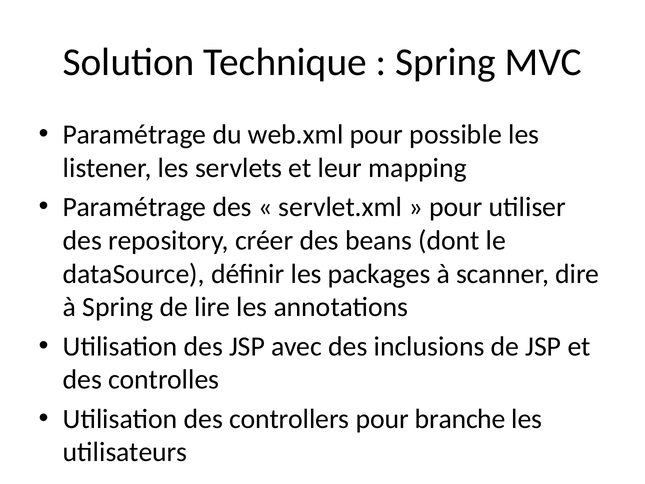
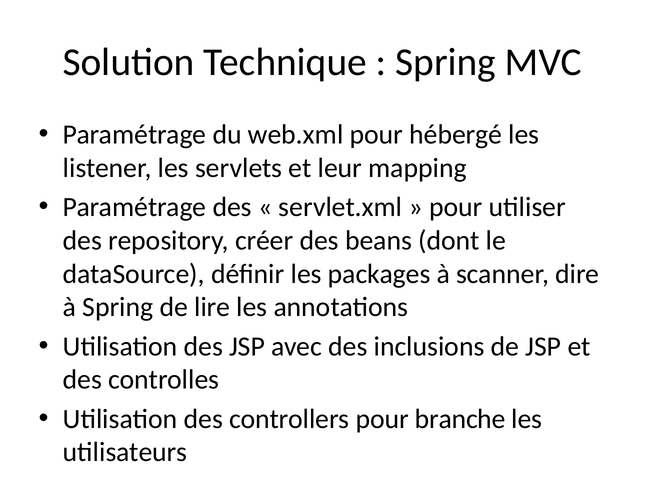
possible: possible -> hébergé
